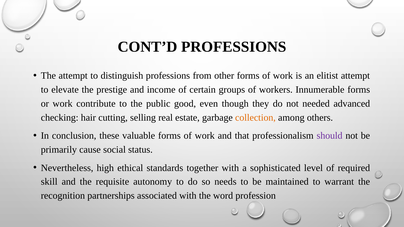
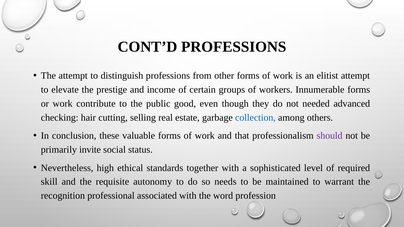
collection colour: orange -> blue
cause: cause -> invite
partnerships: partnerships -> professional
